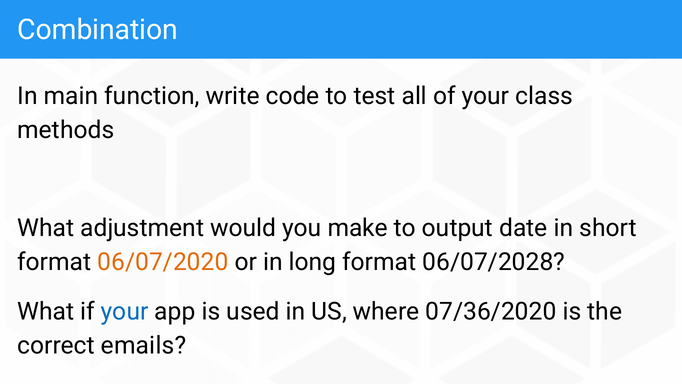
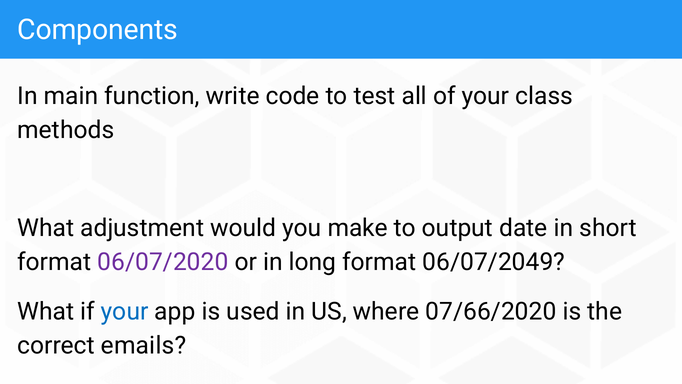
Combination: Combination -> Components
06/07/2020 colour: orange -> purple
06/07/2028: 06/07/2028 -> 06/07/2049
07/36/2020: 07/36/2020 -> 07/66/2020
